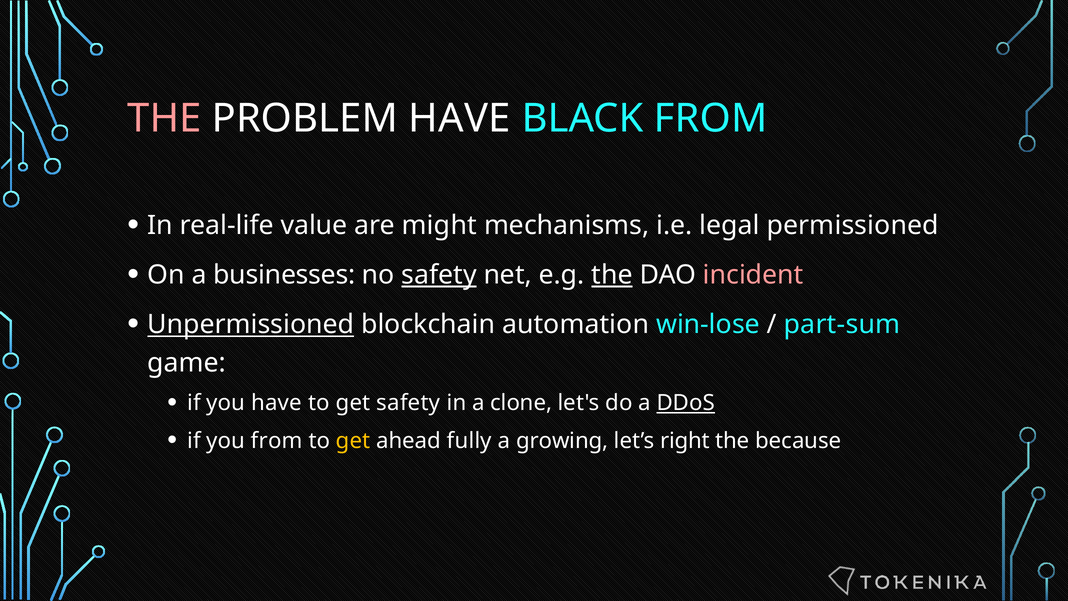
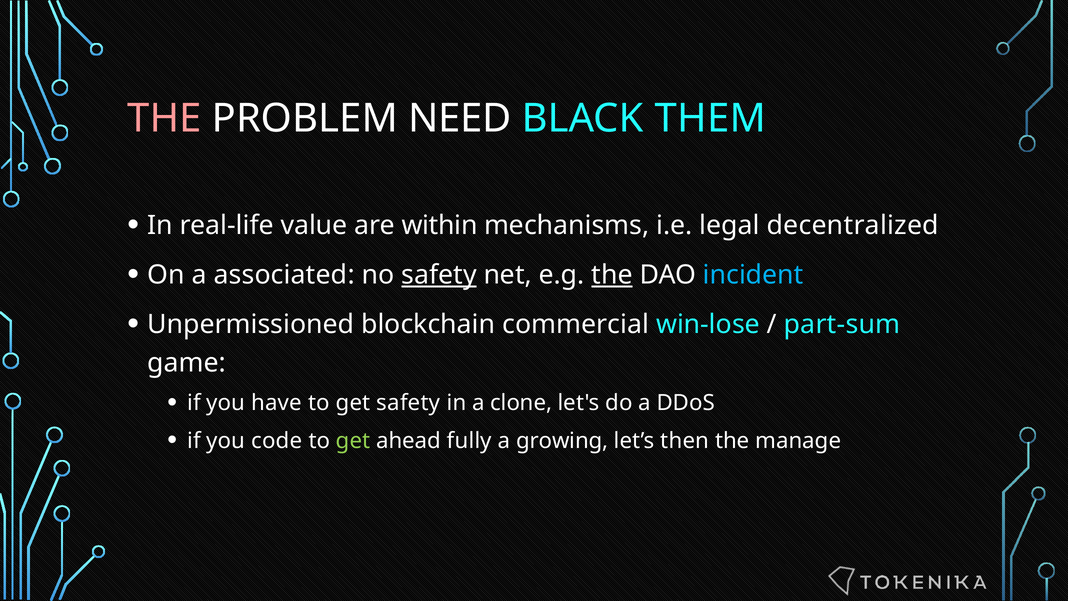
PROBLEM HAVE: HAVE -> NEED
BLACK FROM: FROM -> THEM
might: might -> within
permissioned: permissioned -> decentralized
businesses: businesses -> associated
incident colour: pink -> light blue
Unpermissioned underline: present -> none
automation: automation -> commercial
DDoS underline: present -> none
you from: from -> code
get at (353, 440) colour: yellow -> light green
right: right -> then
because: because -> manage
